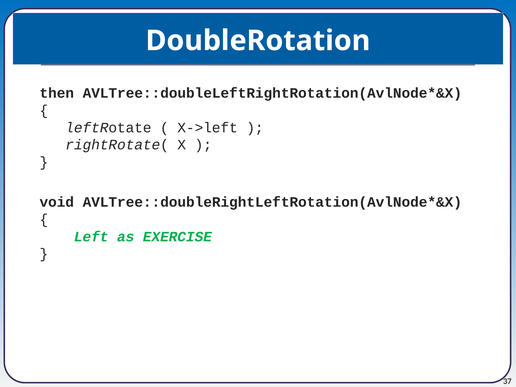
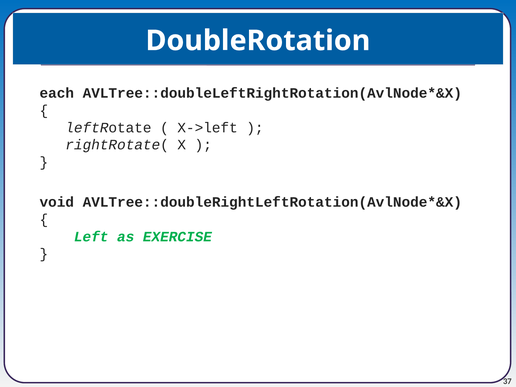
then: then -> each
